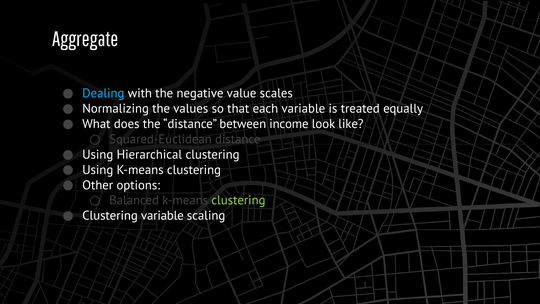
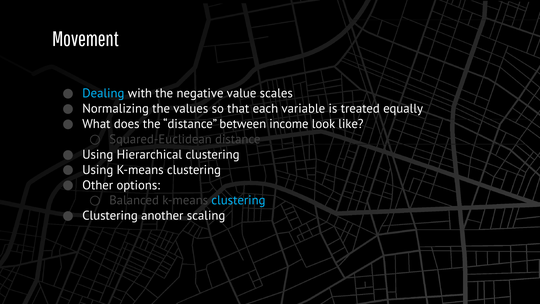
Aggregate: Aggregate -> Movement
clustering at (238, 200) colour: light green -> light blue
Clustering variable: variable -> another
